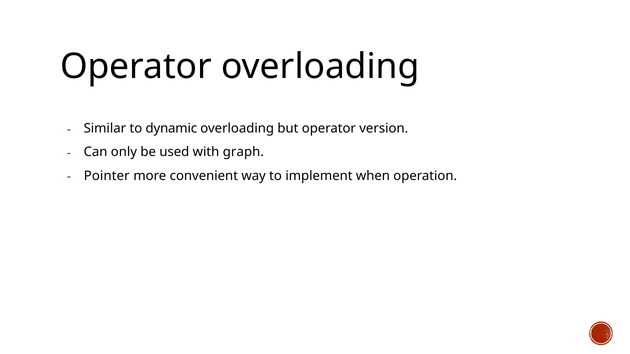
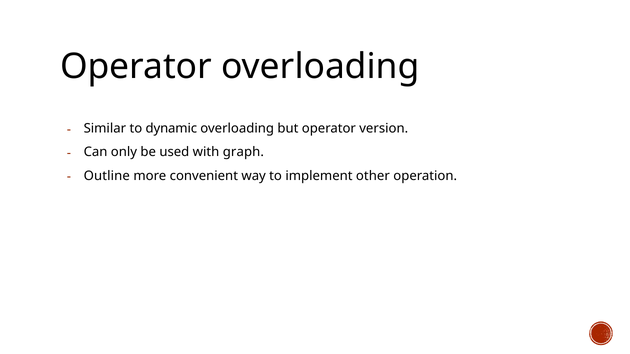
Pointer: Pointer -> Outline
when: when -> other
